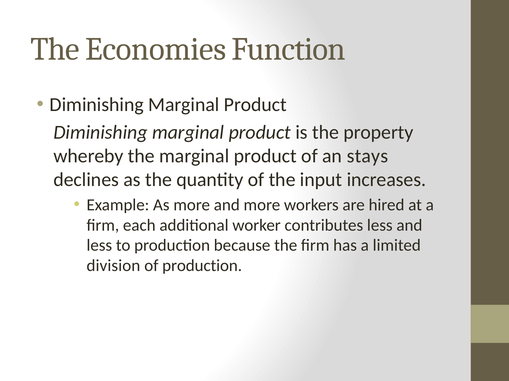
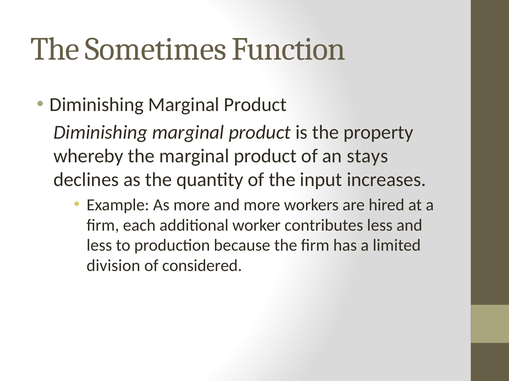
Economies: Economies -> Sometimes
of production: production -> considered
